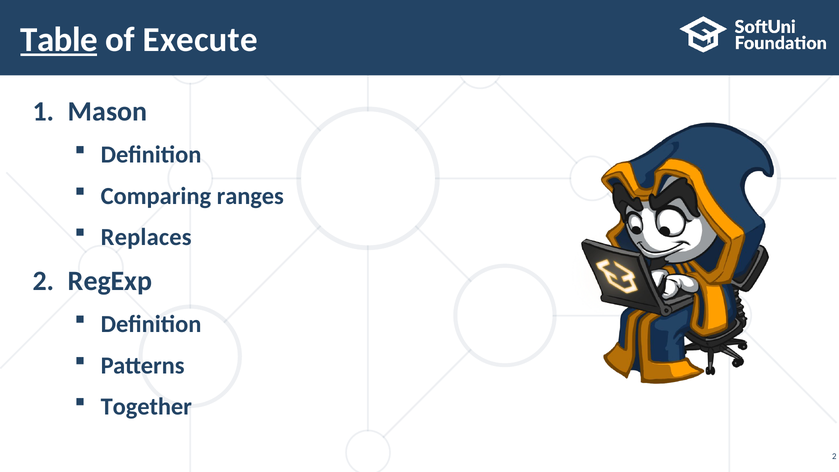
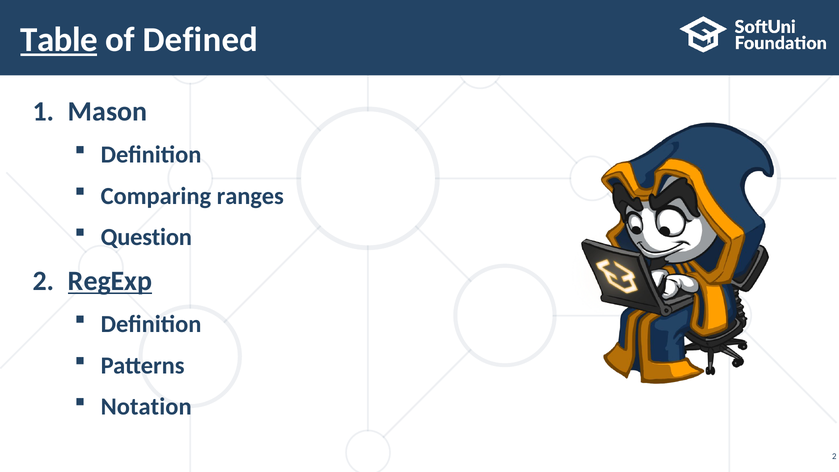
Execute: Execute -> Defined
Replaces: Replaces -> Question
RegExp underline: none -> present
Together: Together -> Notation
